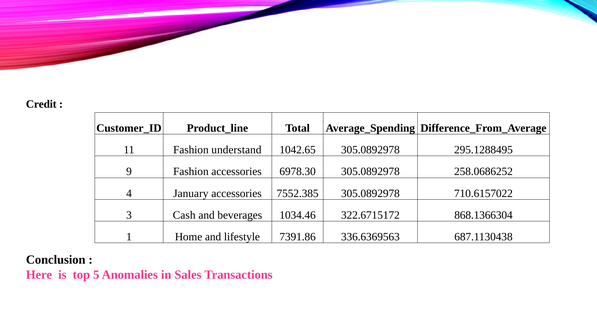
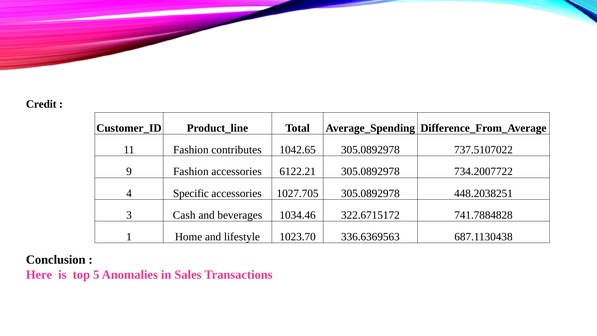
understand: understand -> contributes
295.1288495: 295.1288495 -> 737.5107022
6978.30: 6978.30 -> 6122.21
258.0686252: 258.0686252 -> 734.2007722
January: January -> Specific
7552.385: 7552.385 -> 1027.705
710.6157022: 710.6157022 -> 448.2038251
868.1366304: 868.1366304 -> 741.7884828
7391.86: 7391.86 -> 1023.70
